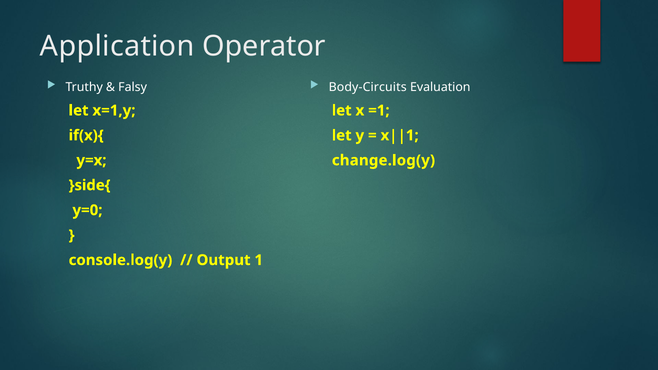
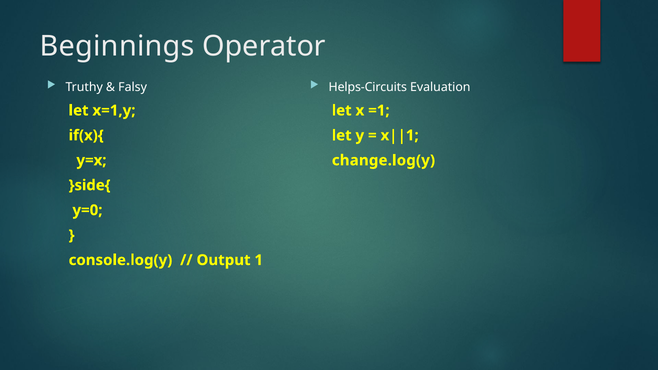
Application: Application -> Beginnings
Body-Circuits: Body-Circuits -> Helps-Circuits
